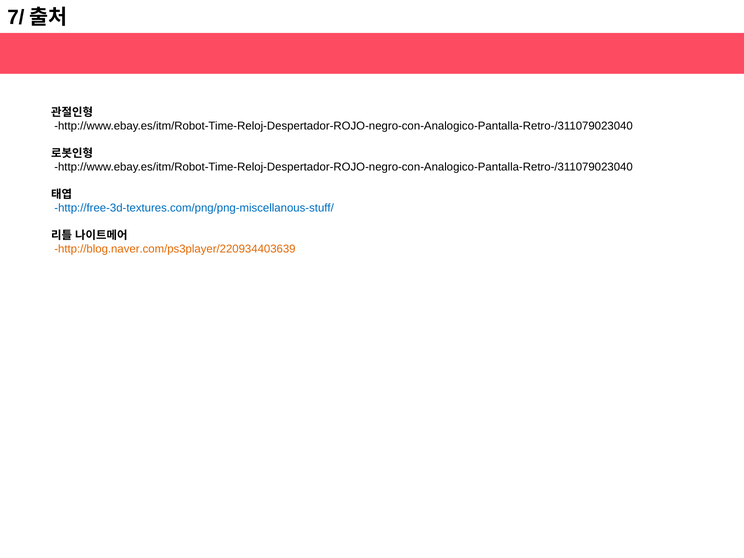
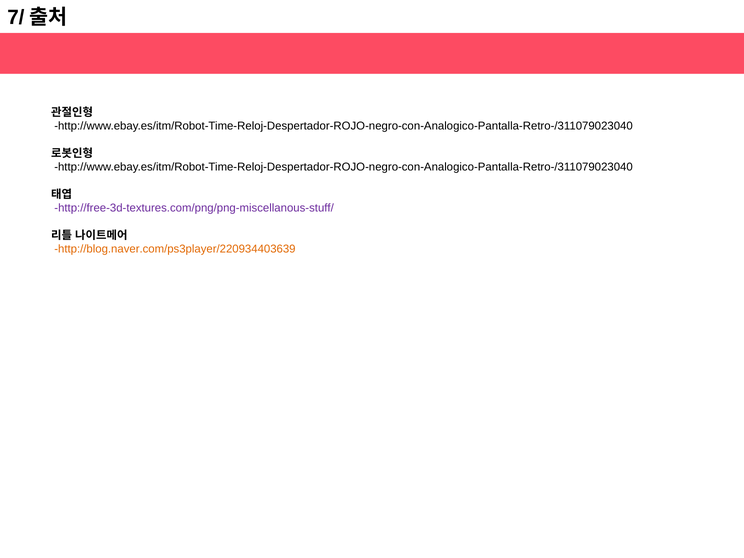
http://free-3d-textures.com/png/png-miscellanous-stuff/ colour: blue -> purple
